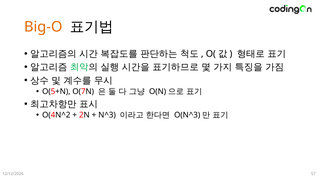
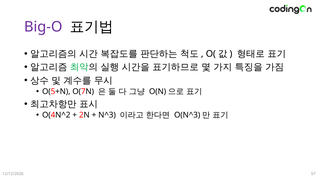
Big-O colour: orange -> purple
